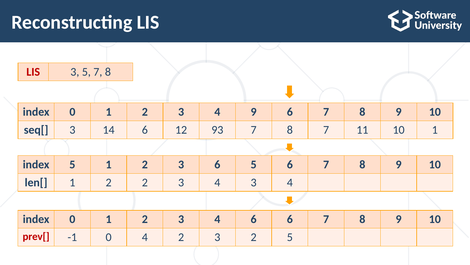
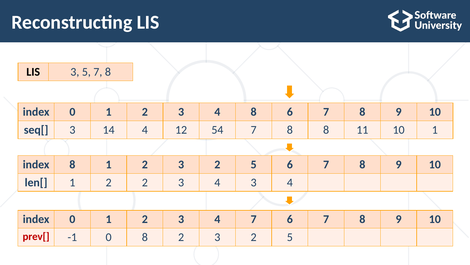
LIS at (33, 72) colour: red -> black
4 9: 9 -> 8
14 6: 6 -> 4
93: 93 -> 54
8 7: 7 -> 8
index 5: 5 -> 8
1 2 3 6: 6 -> 2
4 6: 6 -> 7
0 4: 4 -> 8
